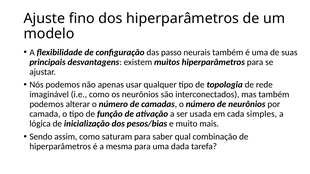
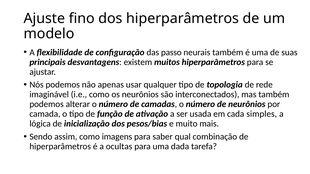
saturam: saturam -> imagens
mesma: mesma -> ocultas
